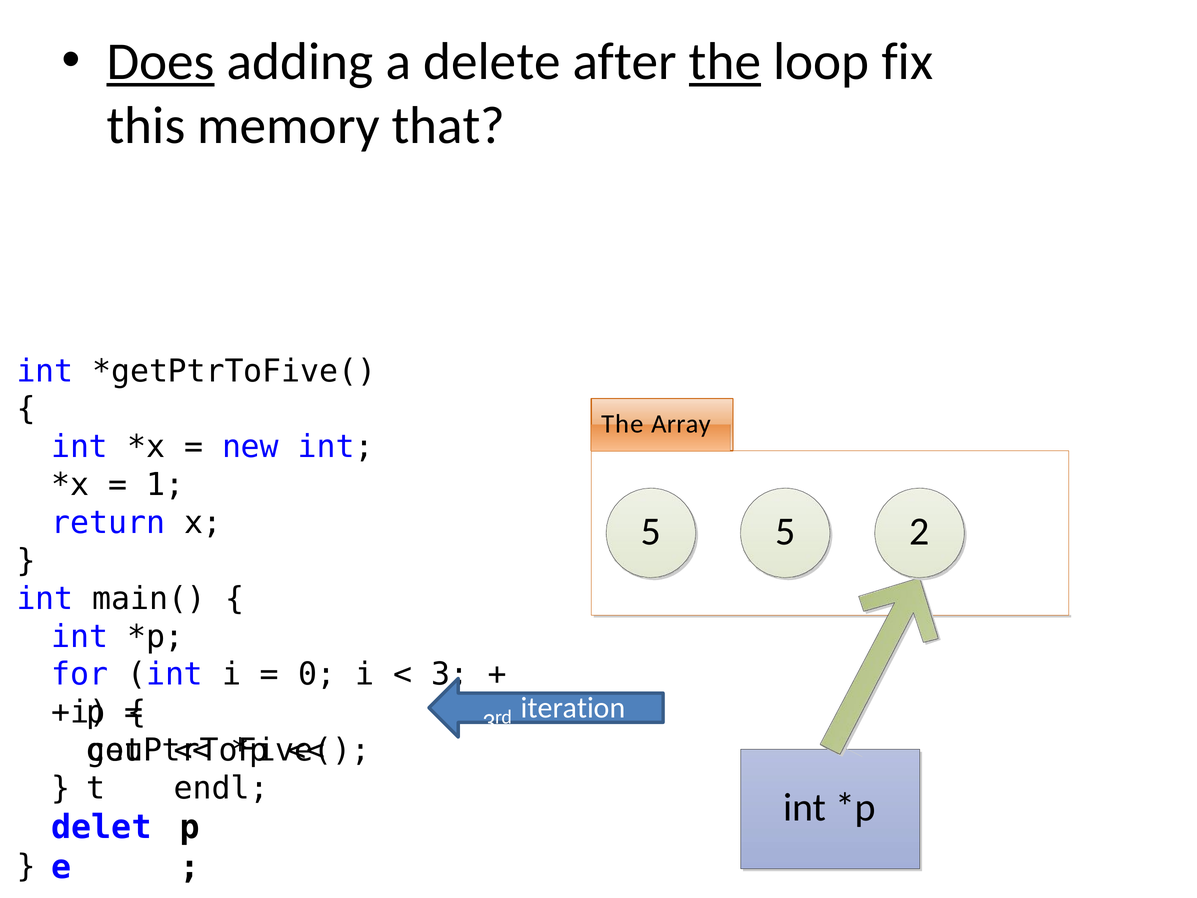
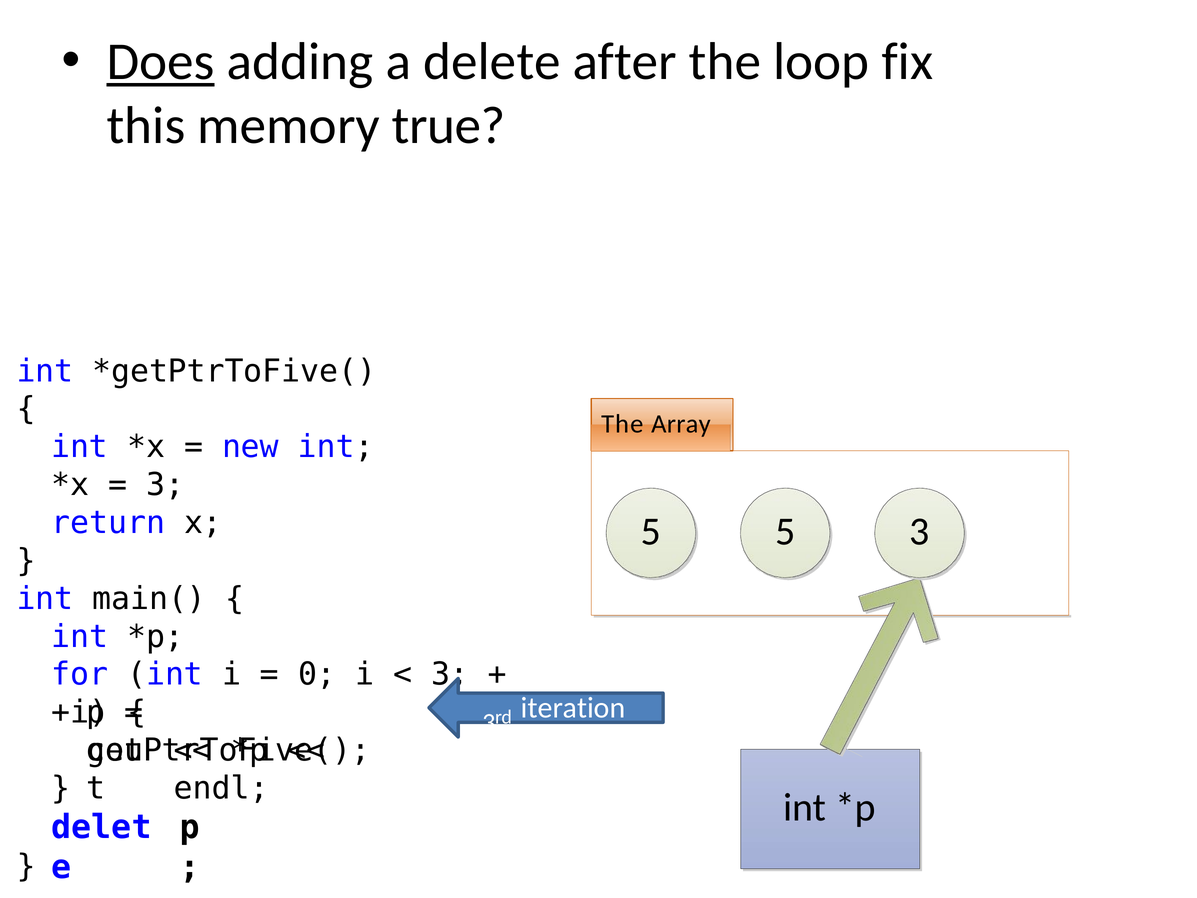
the at (725, 62) underline: present -> none
that: that -> true
1 at (165, 485): 1 -> 3
5 2: 2 -> 3
